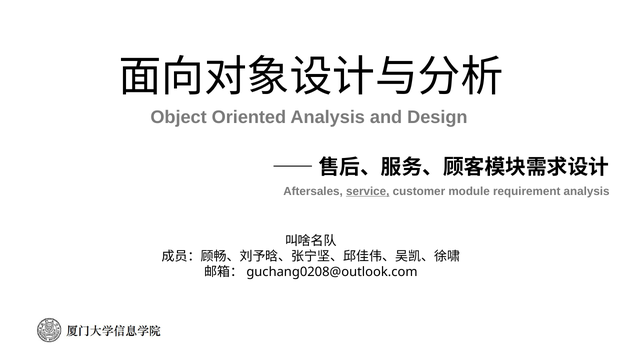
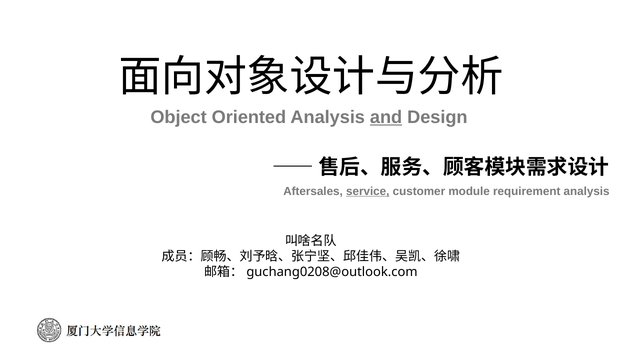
and underline: none -> present
